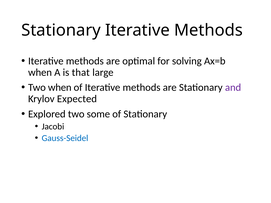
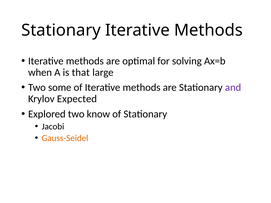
Two when: when -> some
some: some -> know
Gauss-Seidel colour: blue -> orange
